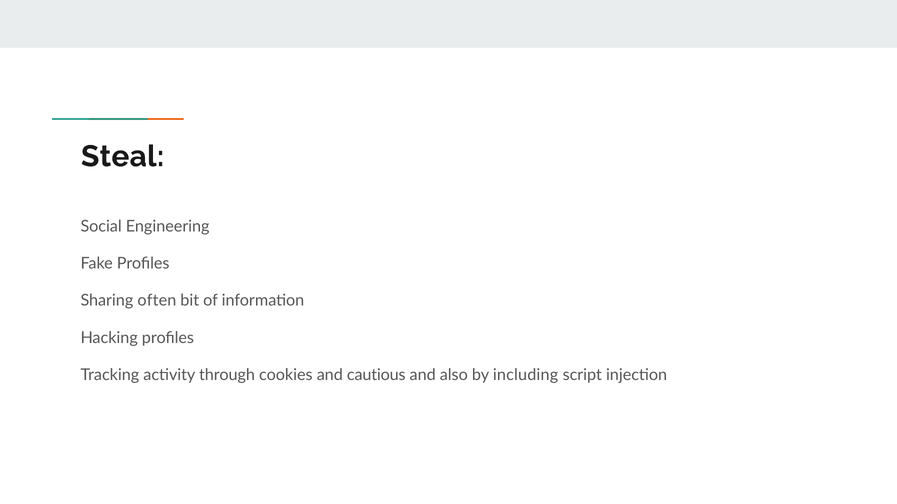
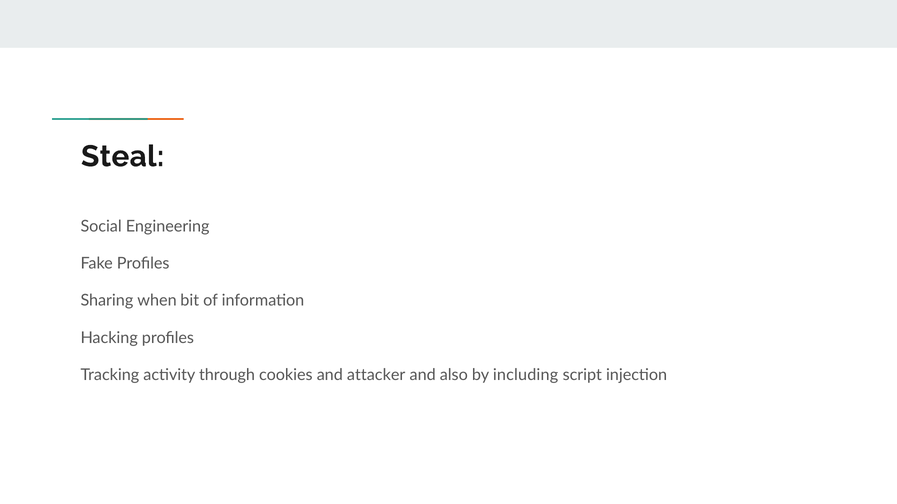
often: often -> when
cautious: cautious -> attacker
